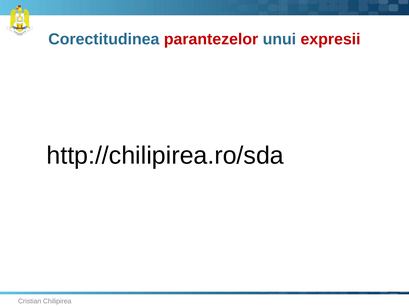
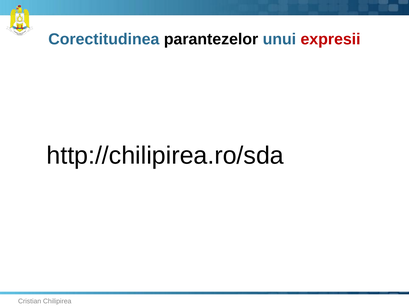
parantezelor colour: red -> black
